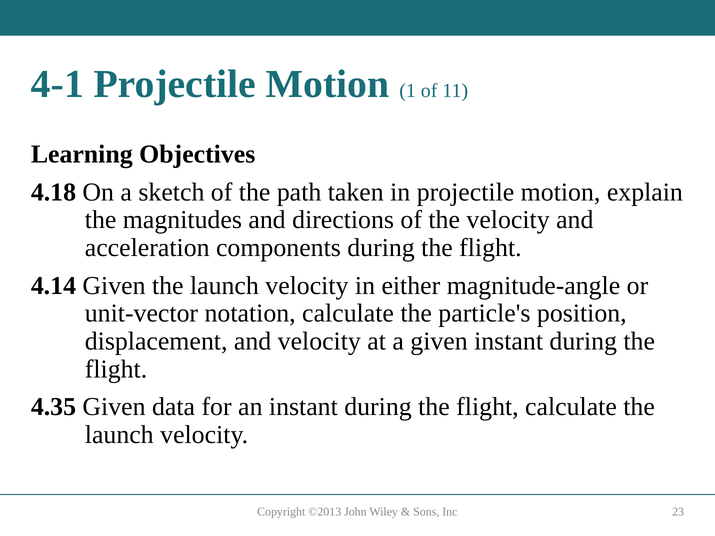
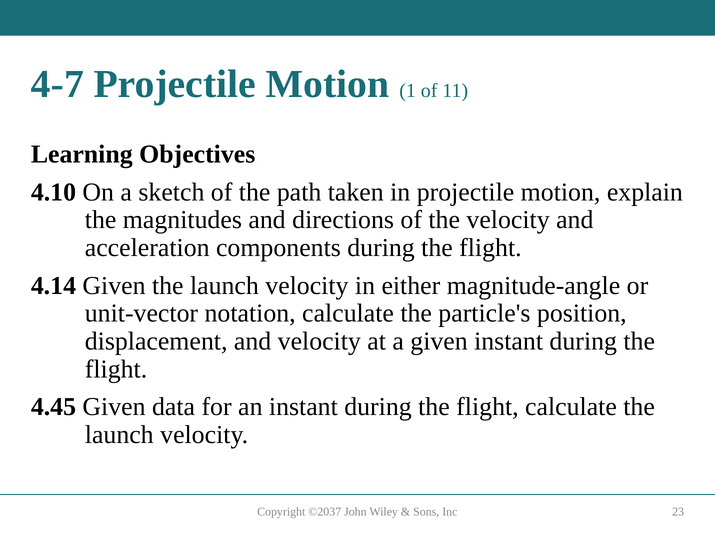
4-1: 4-1 -> 4-7
4.18: 4.18 -> 4.10
4.35: 4.35 -> 4.45
©2013: ©2013 -> ©2037
